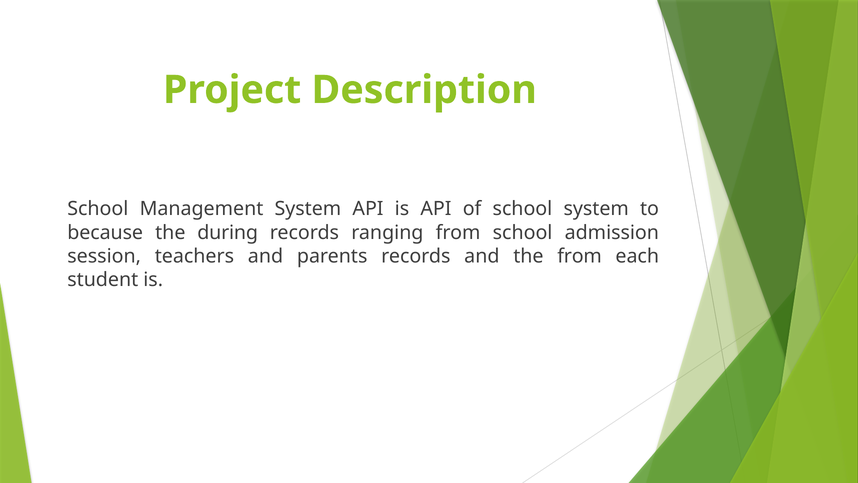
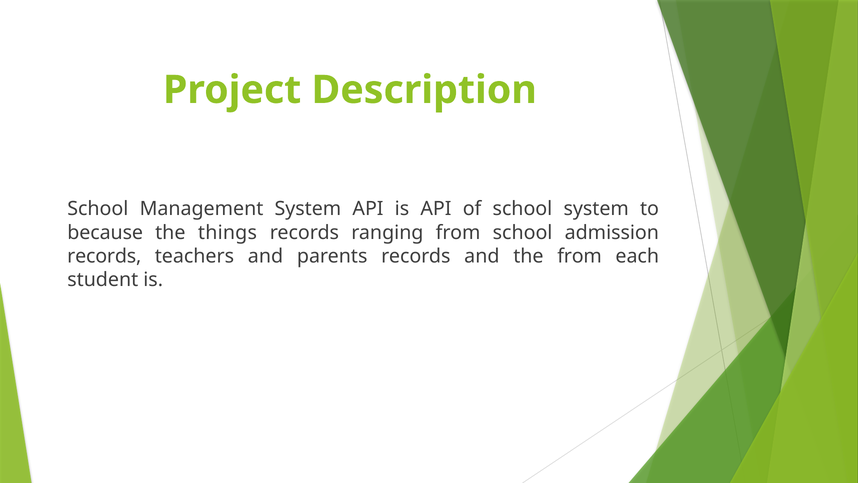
during: during -> things
session at (104, 256): session -> records
